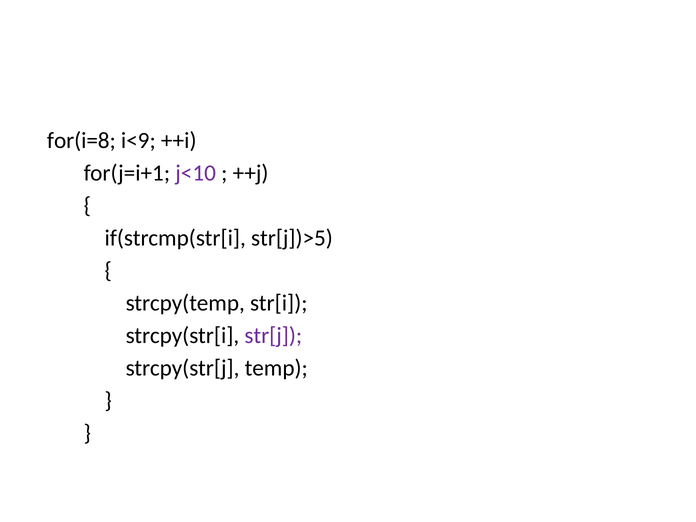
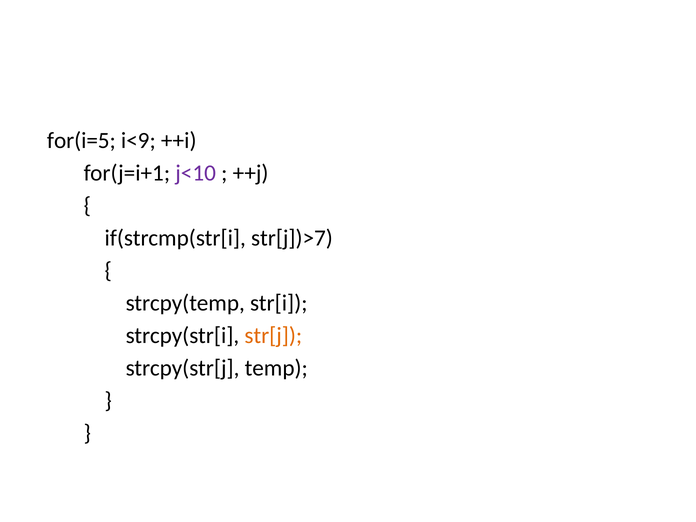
for(i=8: for(i=8 -> for(i=5
str[j])>5: str[j])>5 -> str[j])>7
str[j colour: purple -> orange
